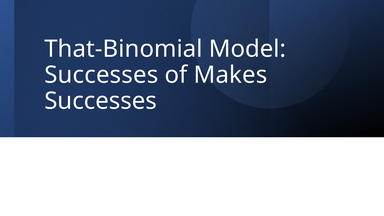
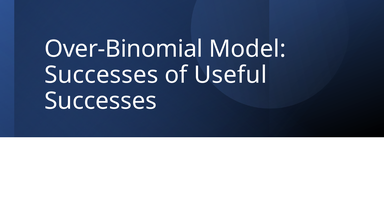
That-Binomial: That-Binomial -> Over-Binomial
Makes: Makes -> Useful
